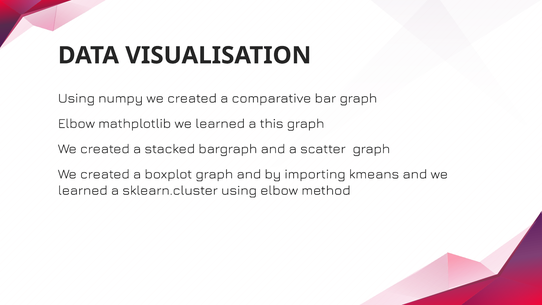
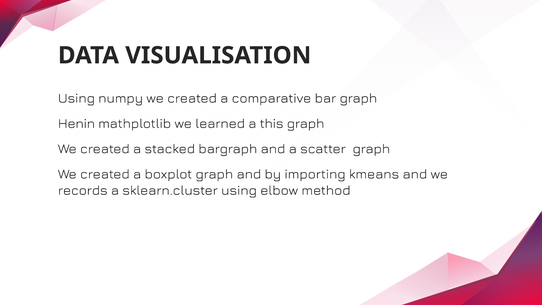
Elbow at (76, 123): Elbow -> Henin
learned at (83, 190): learned -> records
